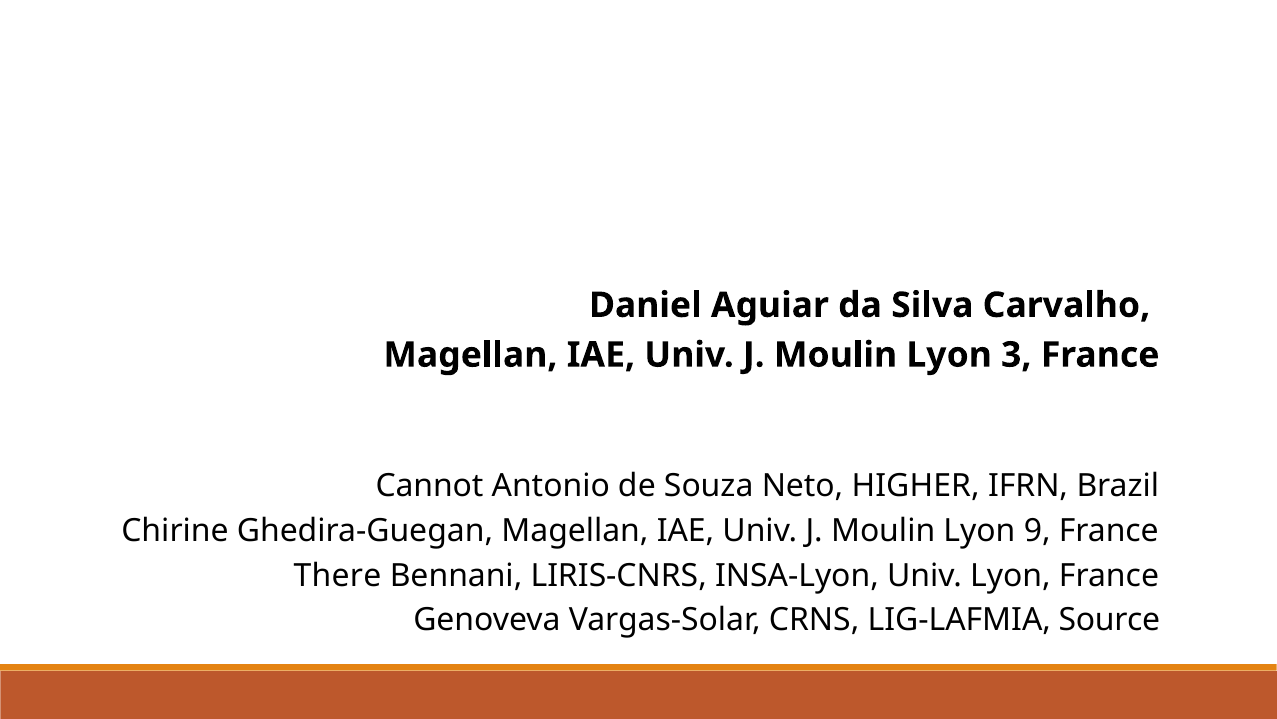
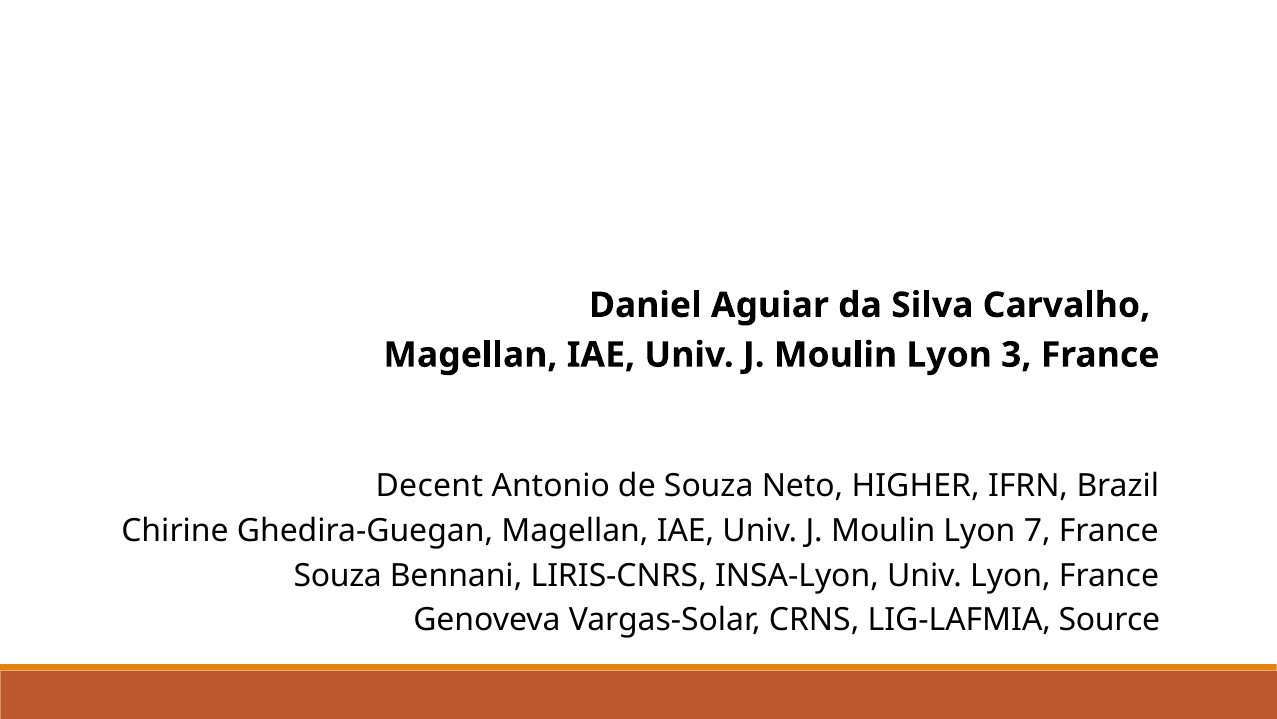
Cannot: Cannot -> Decent
9: 9 -> 7
There at (337, 575): There -> Souza
